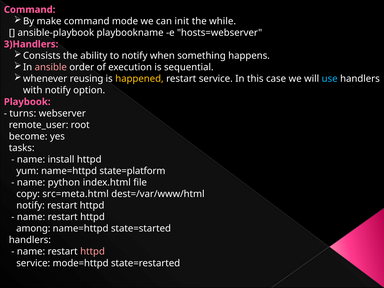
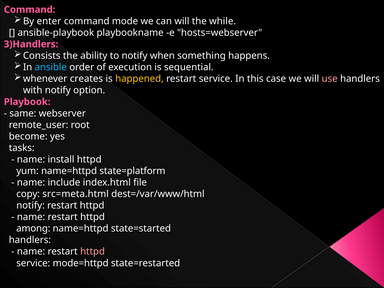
make: make -> enter
can init: init -> will
ansible colour: pink -> light blue
reusing: reusing -> creates
use colour: light blue -> pink
turns: turns -> same
python: python -> include
